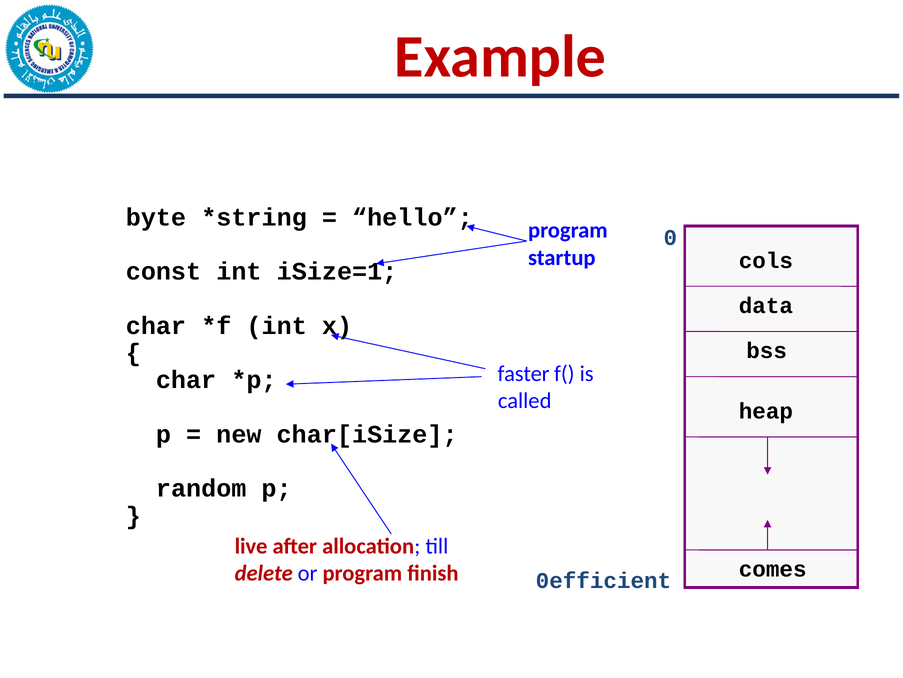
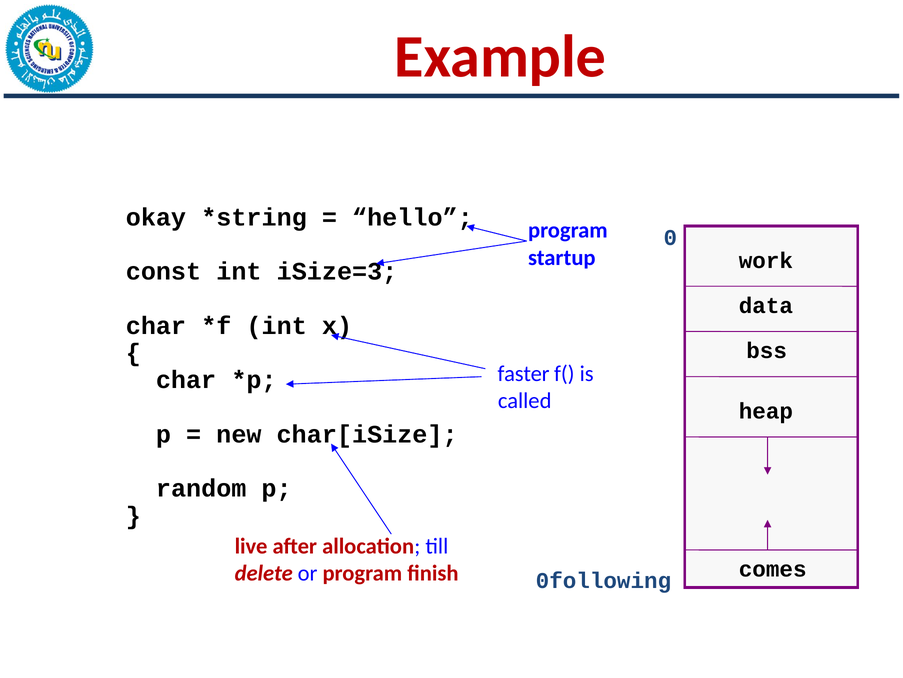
byte: byte -> okay
cols: cols -> work
iSize=1: iSize=1 -> iSize=3
0efficient: 0efficient -> 0following
